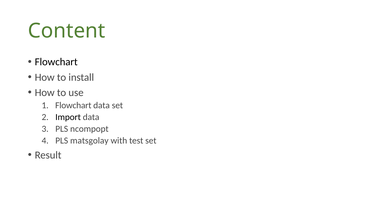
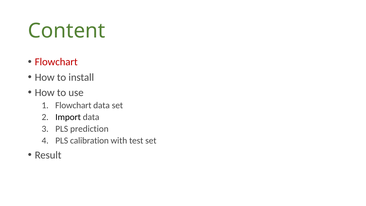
Flowchart at (56, 62) colour: black -> red
ncompopt: ncompopt -> prediction
matsgolay: matsgolay -> calibration
